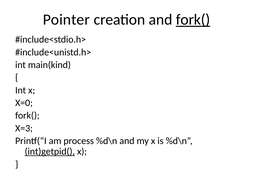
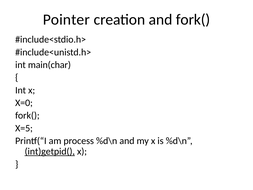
fork( at (193, 20) underline: present -> none
main(kind: main(kind -> main(char
X=3: X=3 -> X=5
